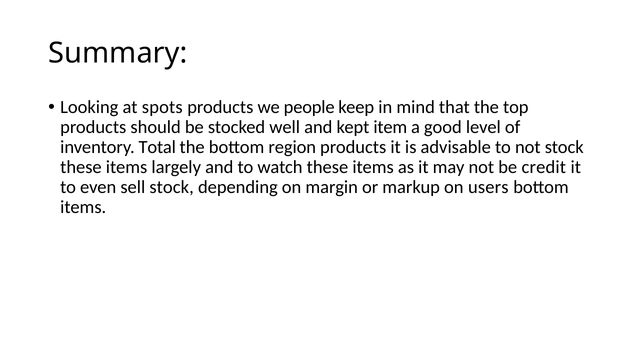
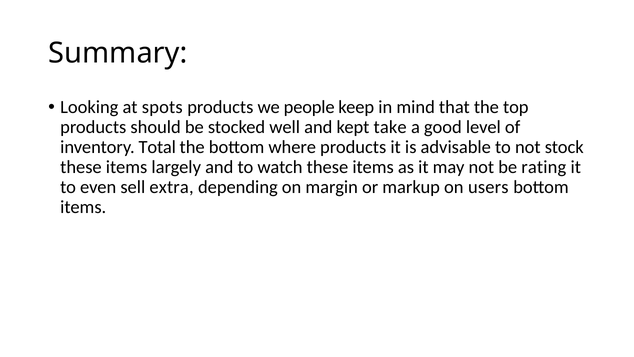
item: item -> take
region: region -> where
credit: credit -> rating
sell stock: stock -> extra
